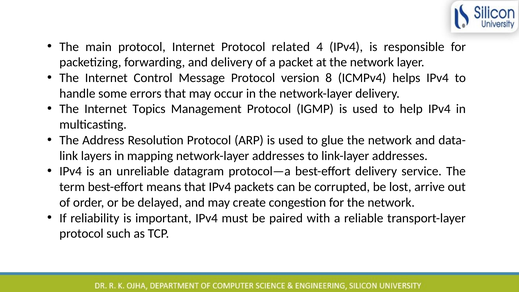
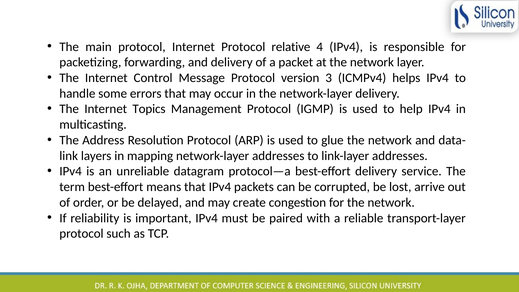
related: related -> relative
8: 8 -> 3
